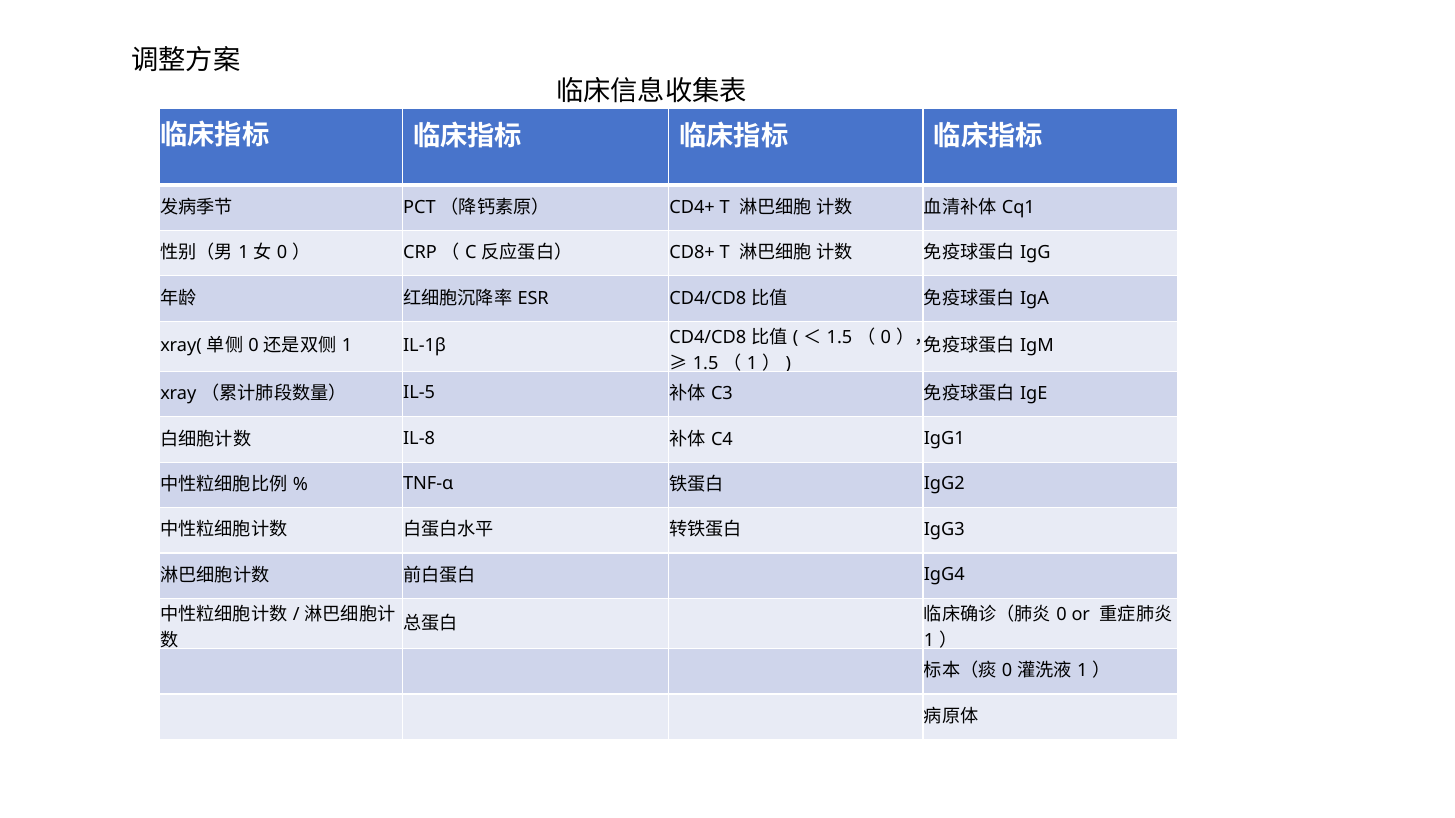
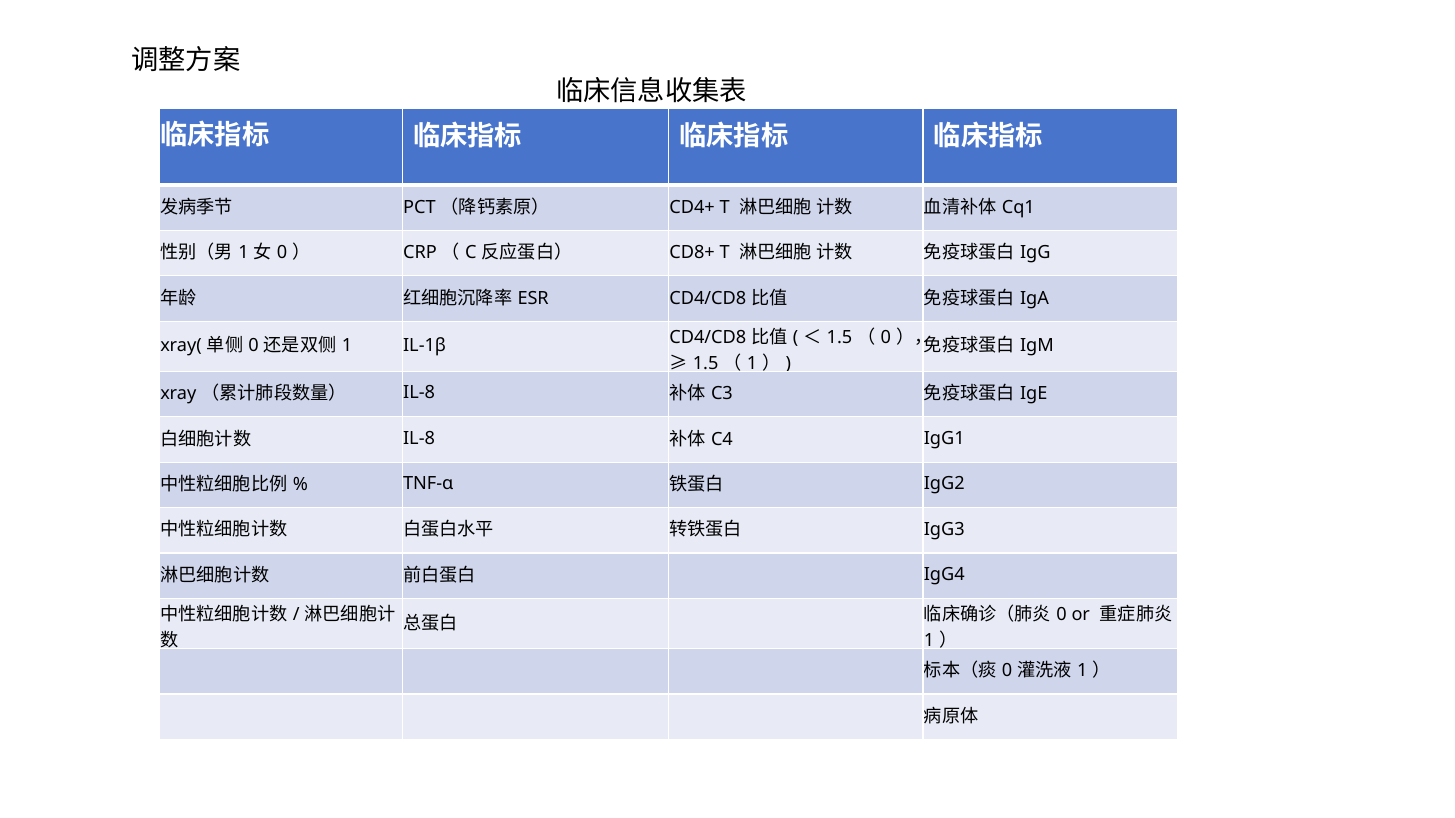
IL-5 at (419, 393): IL-5 -> IL-8
